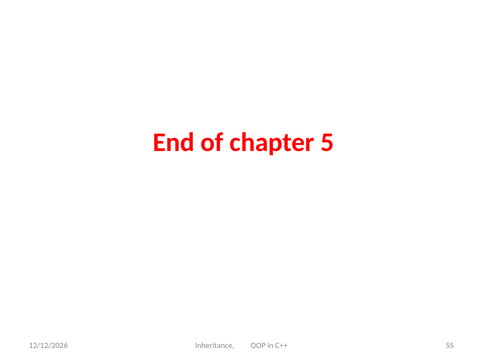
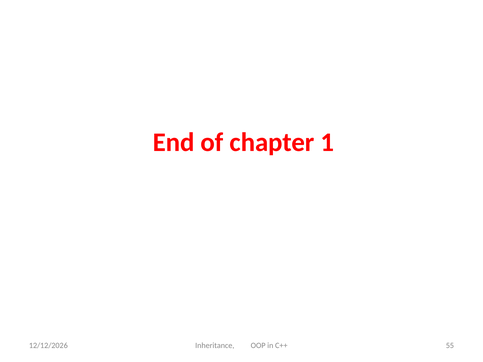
5: 5 -> 1
